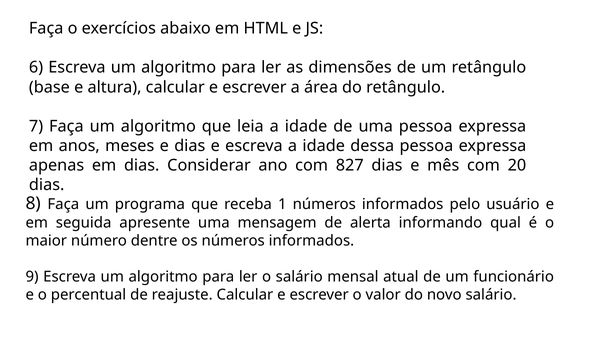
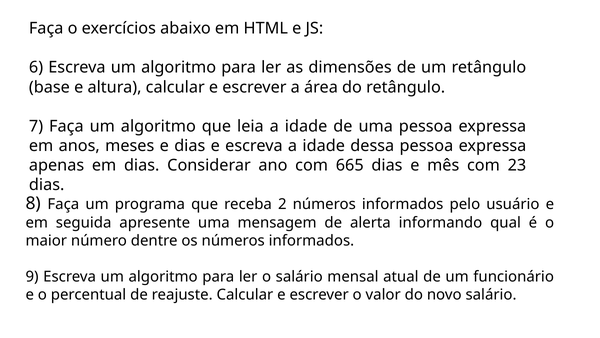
827: 827 -> 665
20: 20 -> 23
1: 1 -> 2
